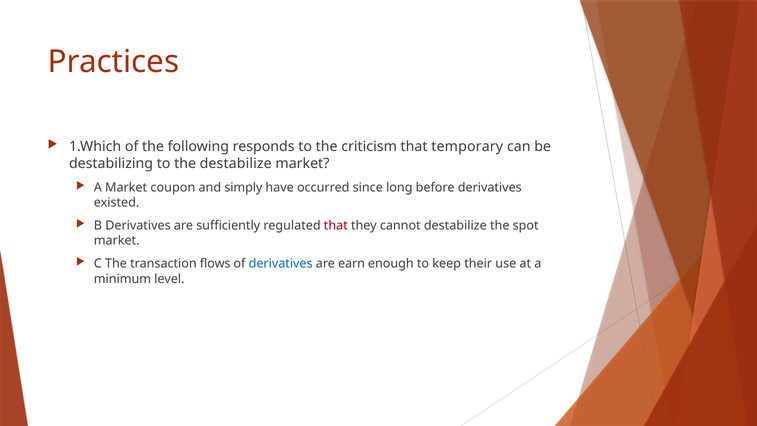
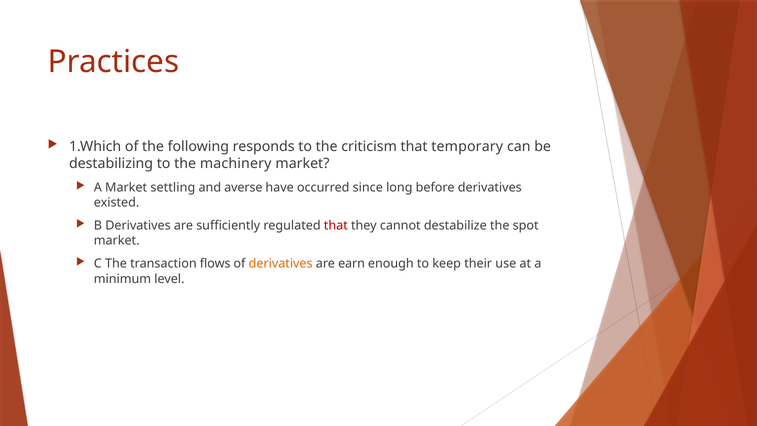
the destabilize: destabilize -> machinery
coupon: coupon -> settling
simply: simply -> averse
derivatives at (281, 264) colour: blue -> orange
